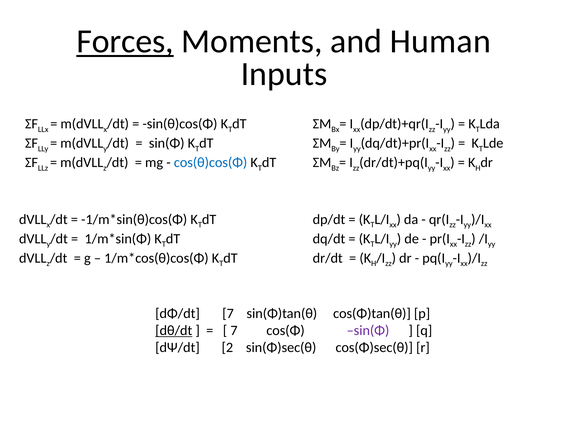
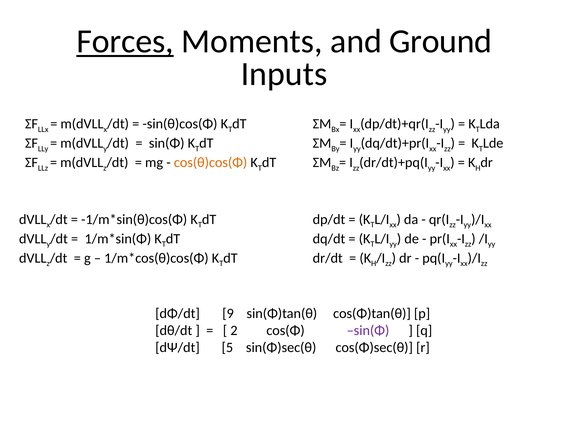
Human: Human -> Ground
cos(θ)cos(Φ colour: blue -> orange
dΦ/dt 7: 7 -> 9
dθ/dt underline: present -> none
7 at (234, 331): 7 -> 2
2: 2 -> 5
